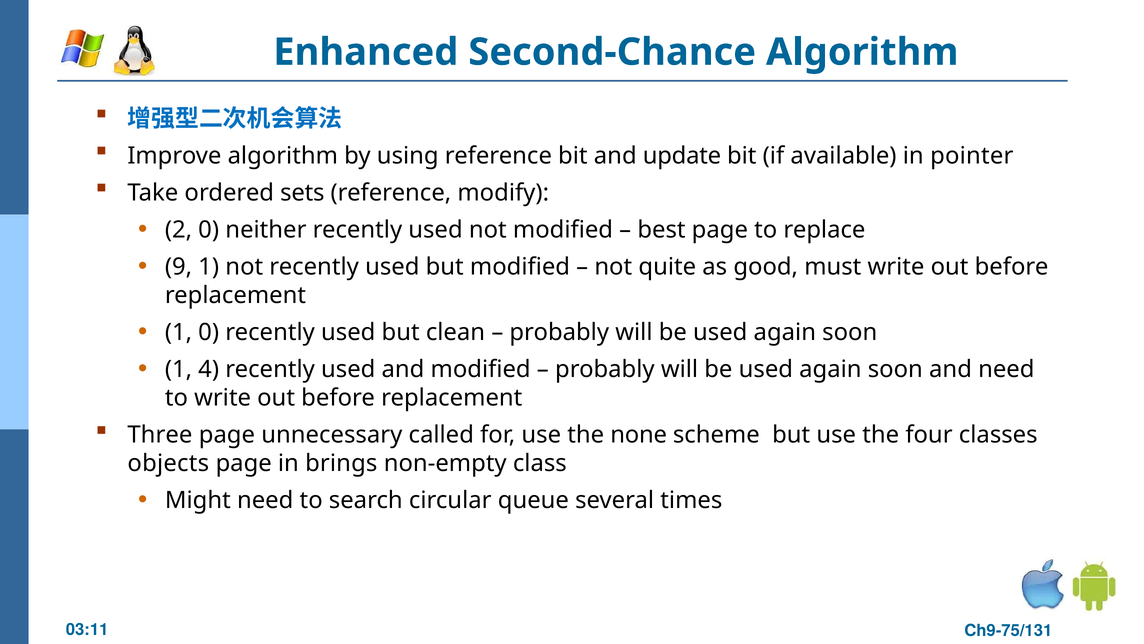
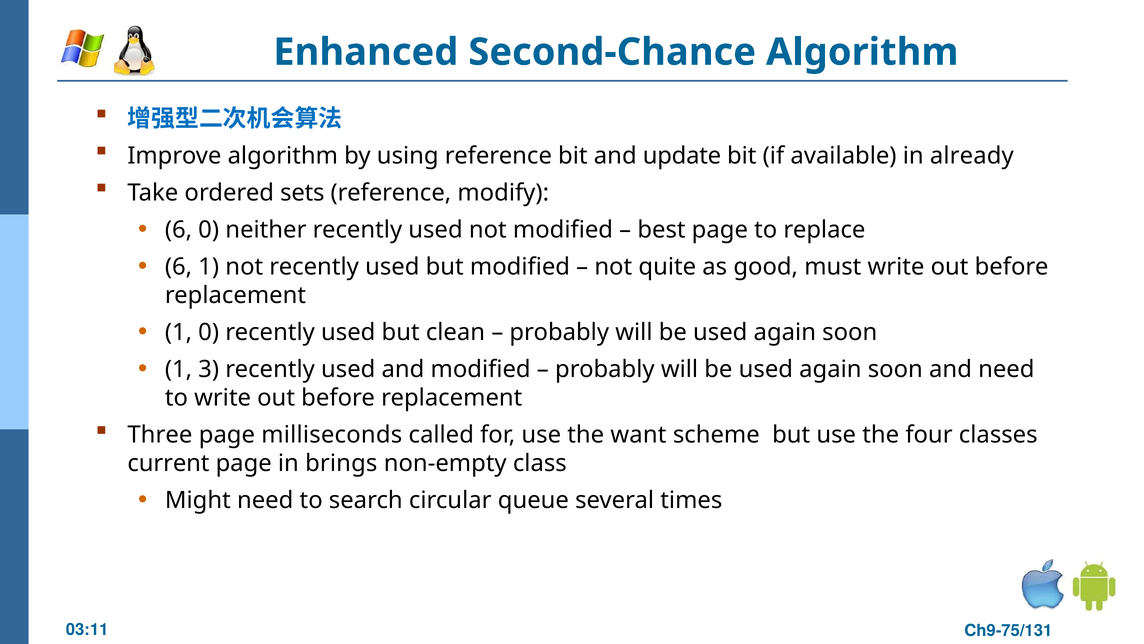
pointer: pointer -> already
2 at (179, 230): 2 -> 6
9 at (179, 267): 9 -> 6
4: 4 -> 3
unnecessary: unnecessary -> milliseconds
none: none -> want
objects: objects -> current
